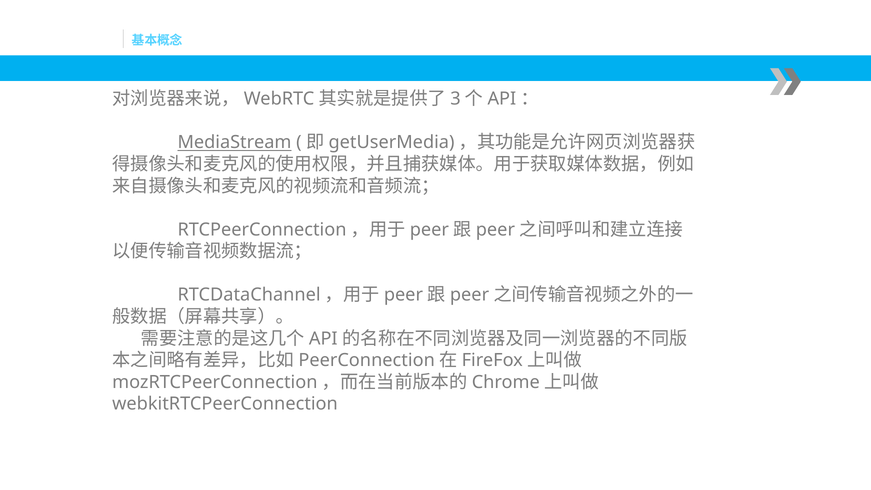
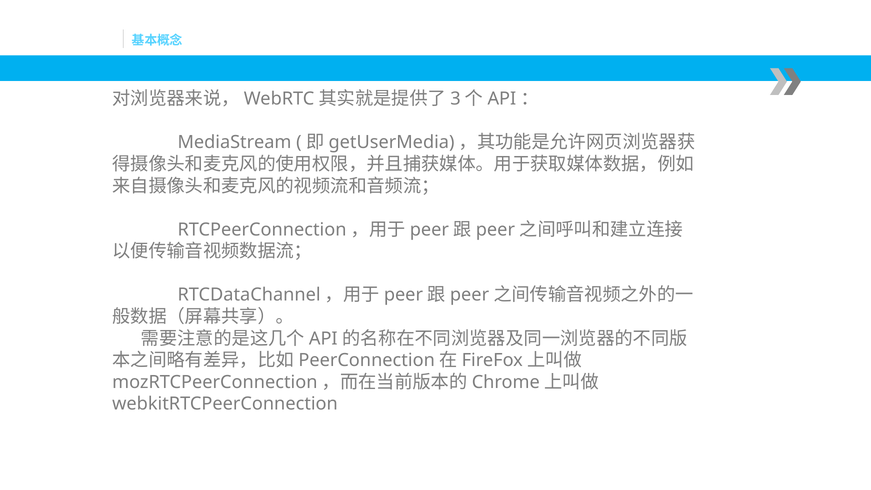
MediaStream underline: present -> none
